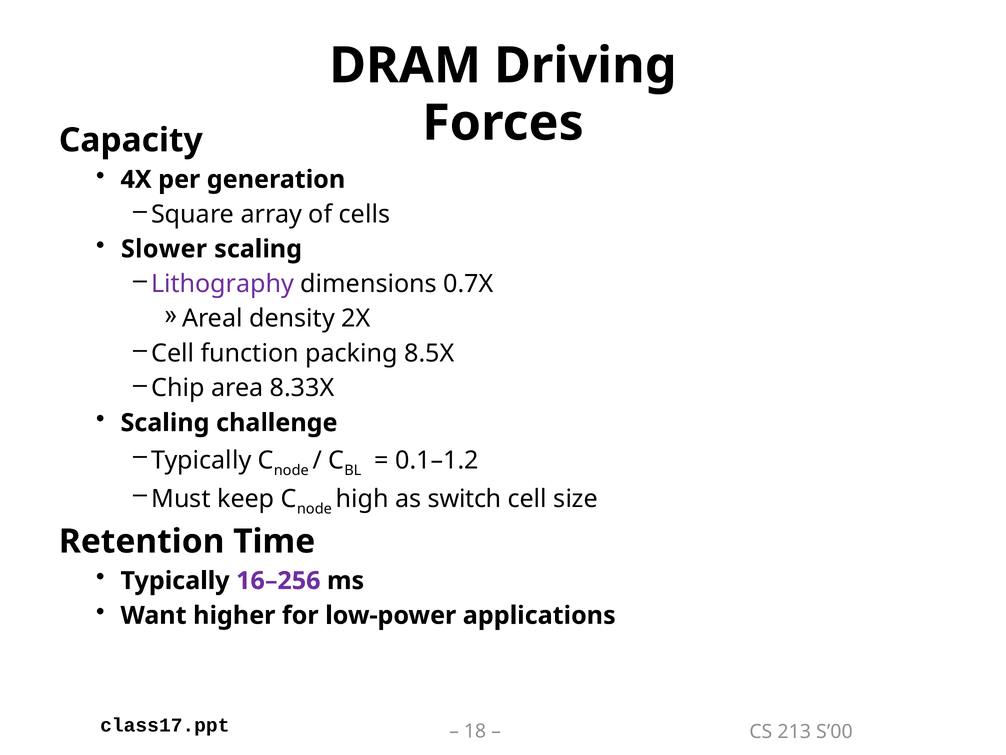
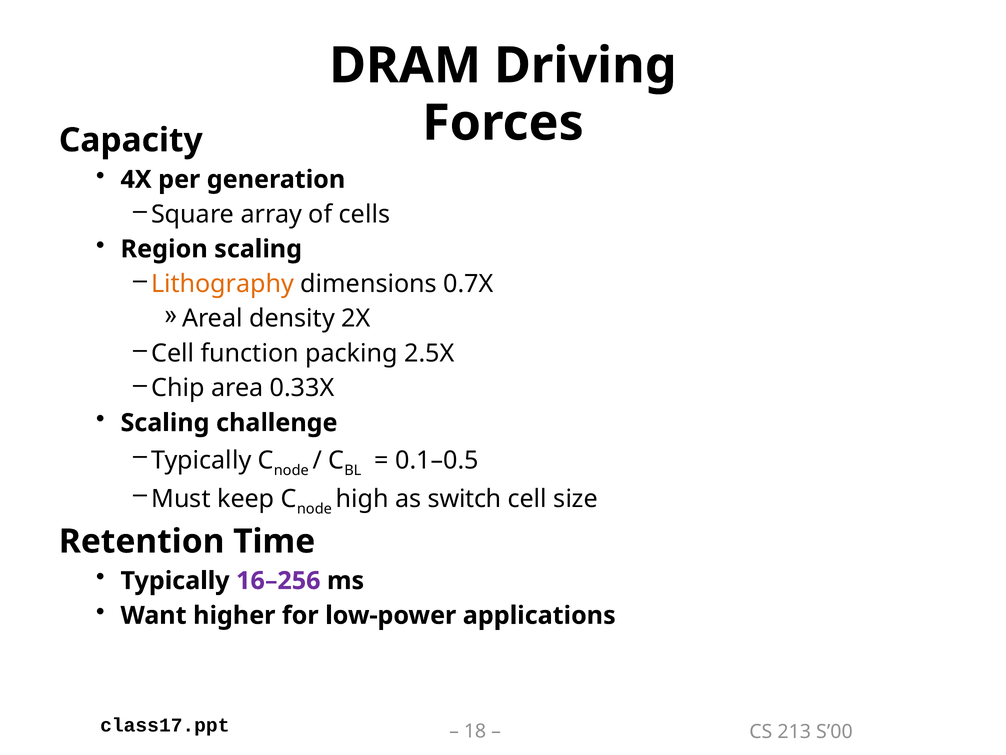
Slower: Slower -> Region
Lithography colour: purple -> orange
8.5X: 8.5X -> 2.5X
8.33X: 8.33X -> 0.33X
0.1–1.2: 0.1–1.2 -> 0.1–0.5
